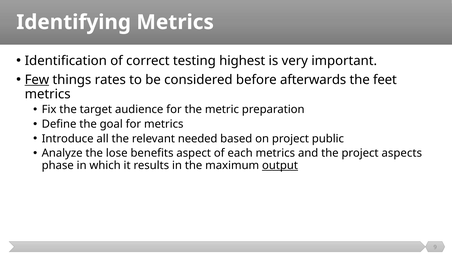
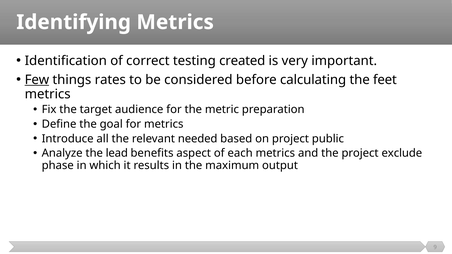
highest: highest -> created
afterwards: afterwards -> calculating
lose: lose -> lead
aspects: aspects -> exclude
output underline: present -> none
